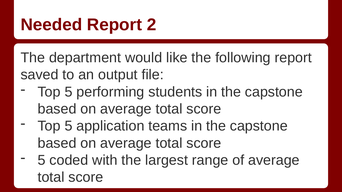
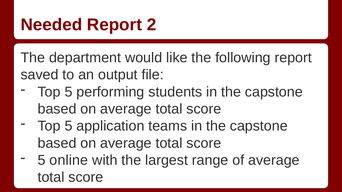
coded: coded -> online
